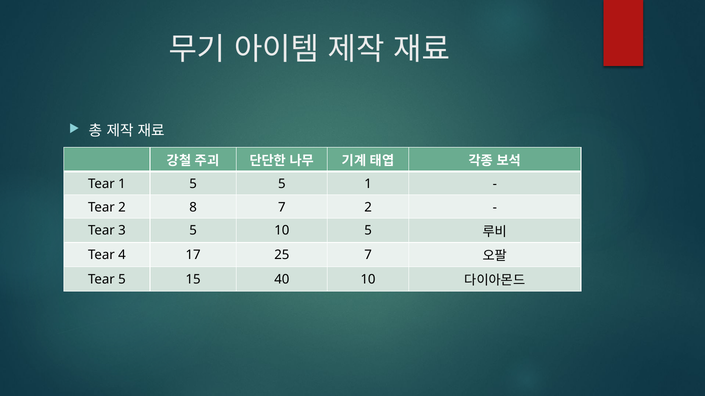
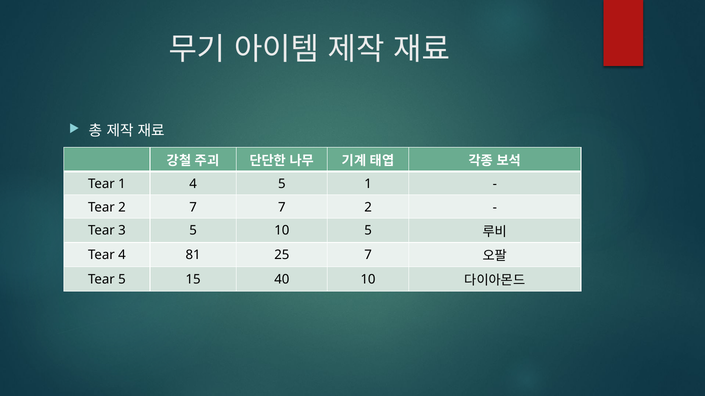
1 5: 5 -> 4
2 8: 8 -> 7
17: 17 -> 81
